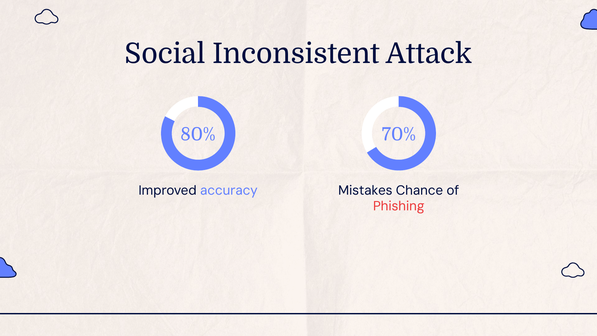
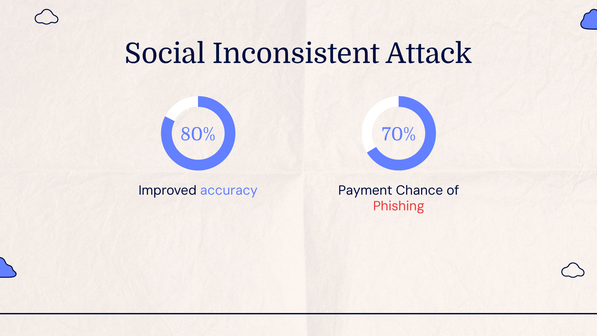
Mistakes: Mistakes -> Payment
